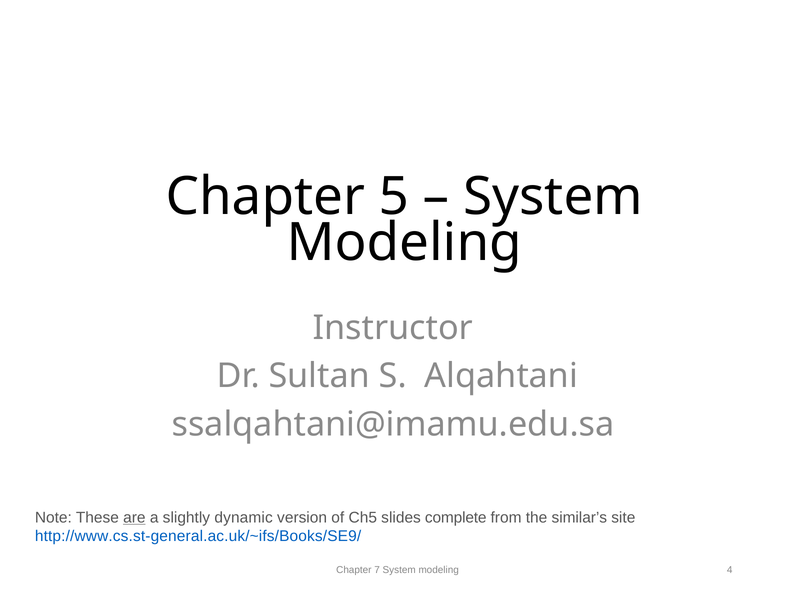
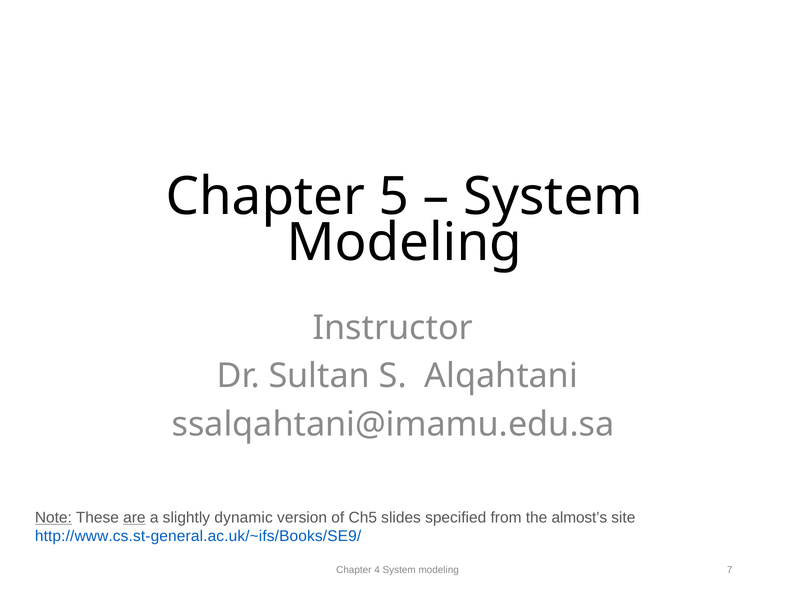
Note underline: none -> present
complete: complete -> specified
similar’s: similar’s -> almost’s
7: 7 -> 4
4: 4 -> 7
